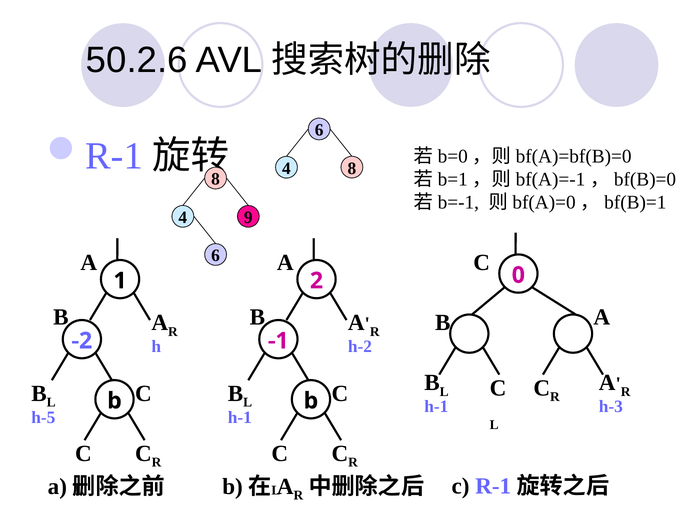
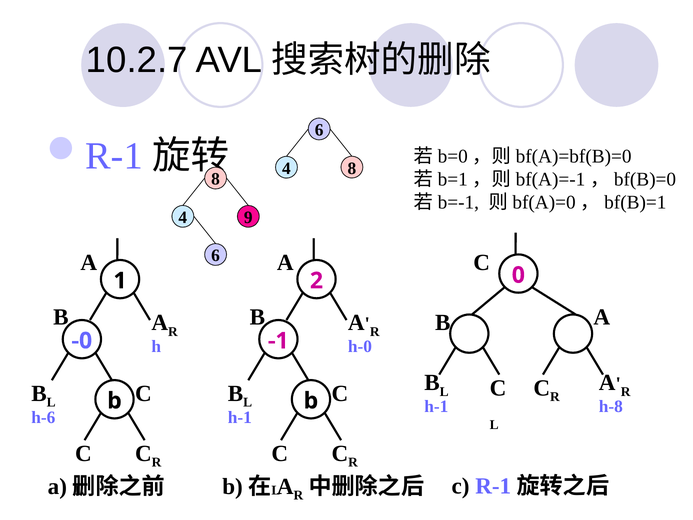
50.2.6: 50.2.6 -> 10.2.7
-2: -2 -> -0
h-2: h-2 -> h-0
h-3: h-3 -> h-8
h-5: h-5 -> h-6
